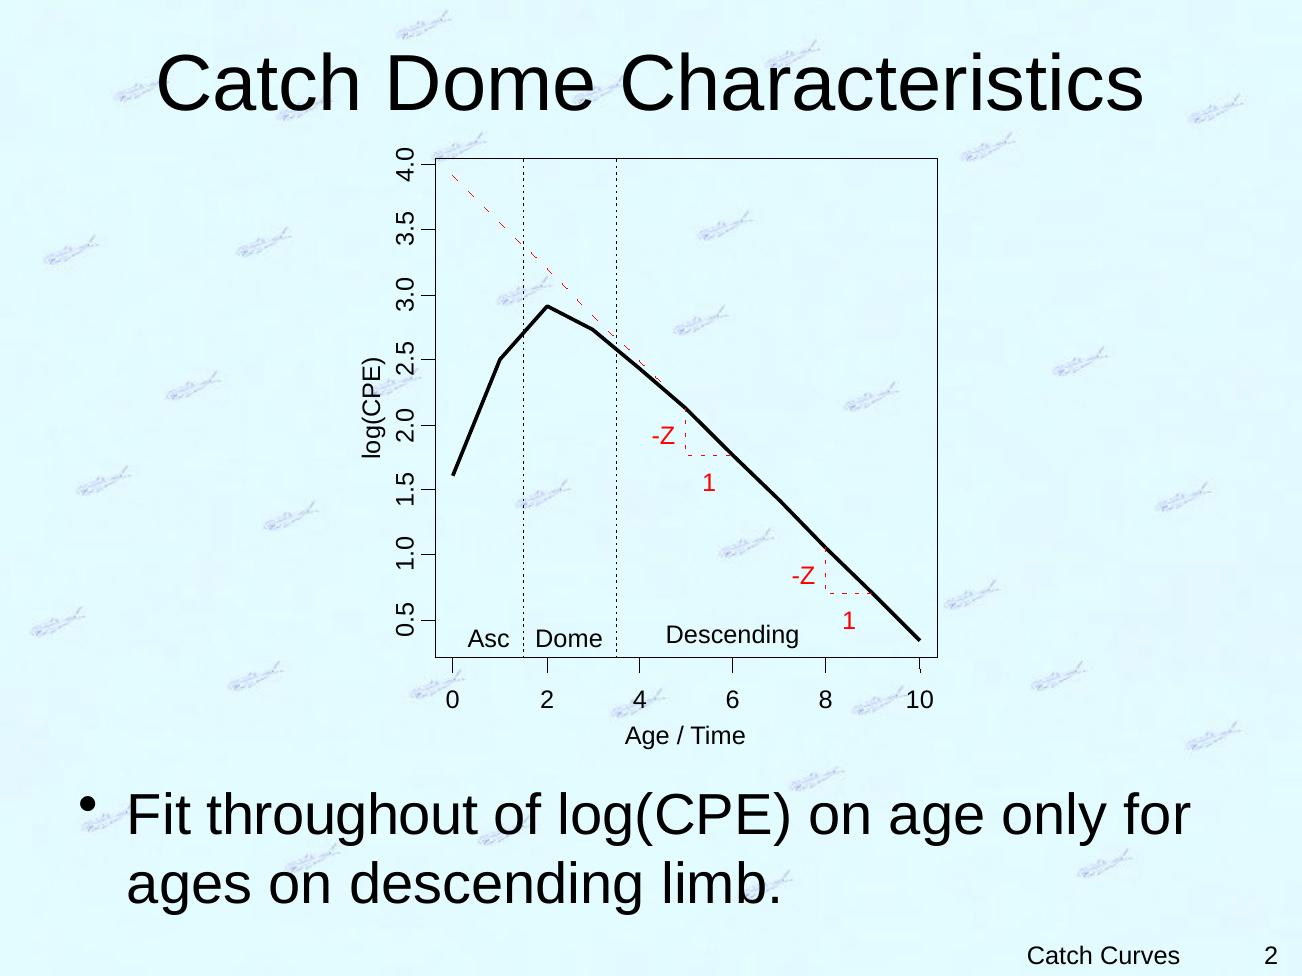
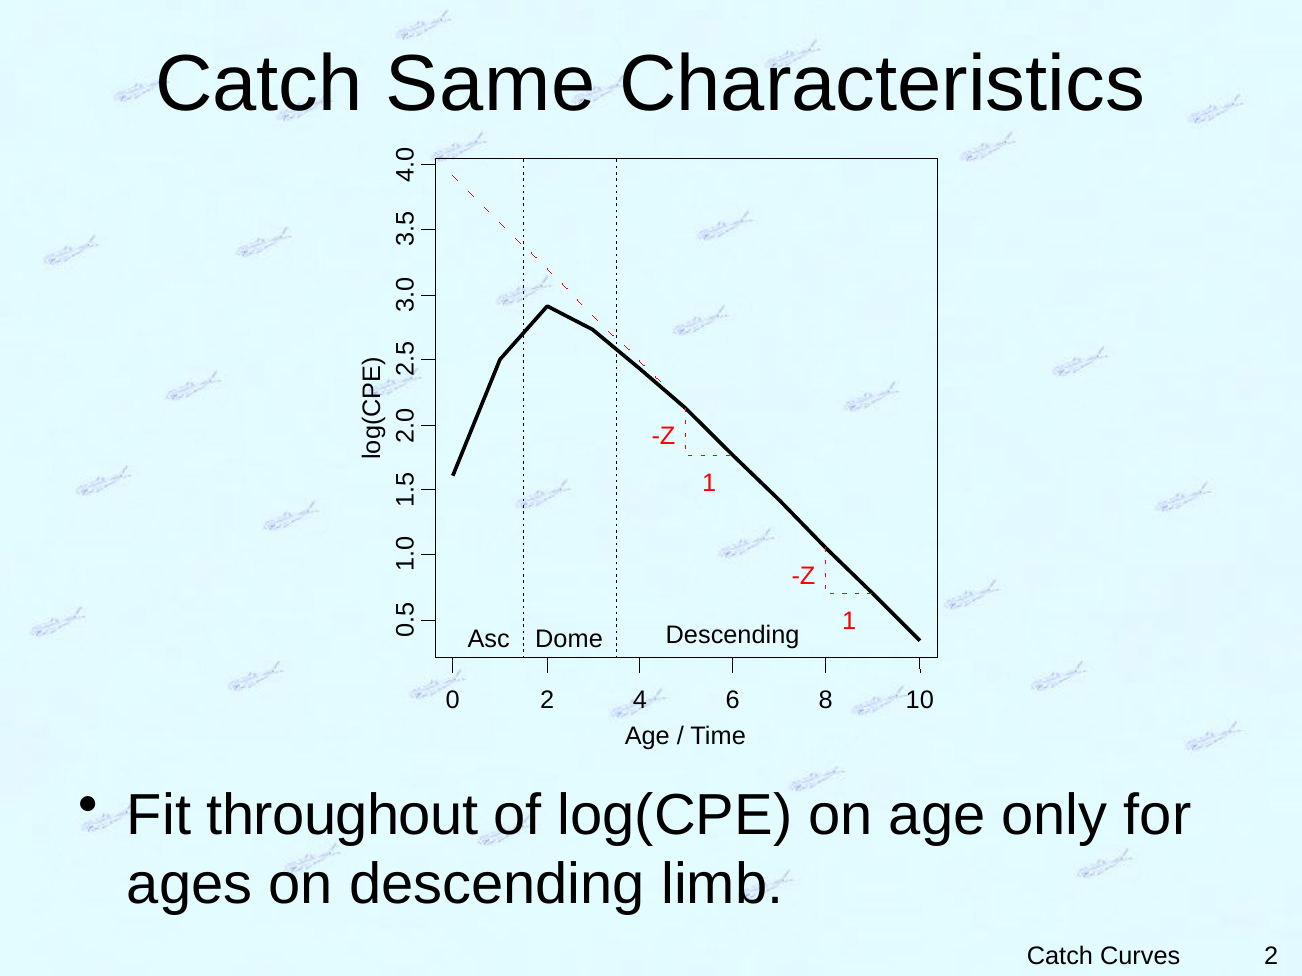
Catch Dome: Dome -> Same
